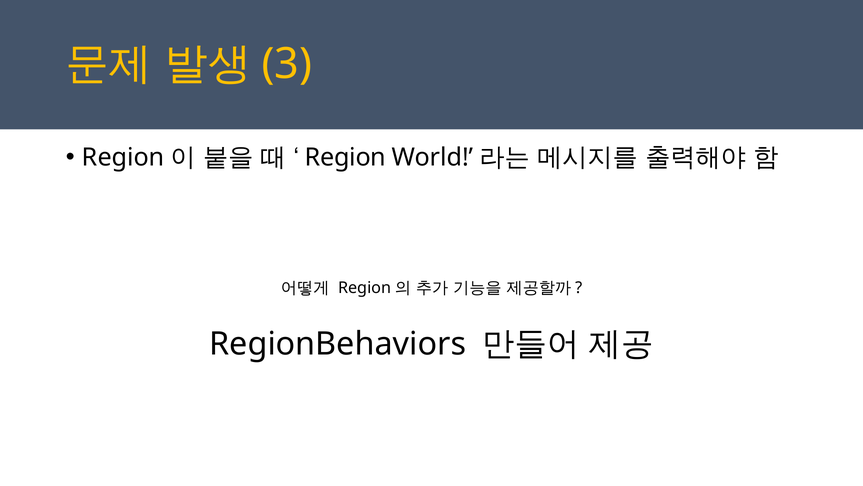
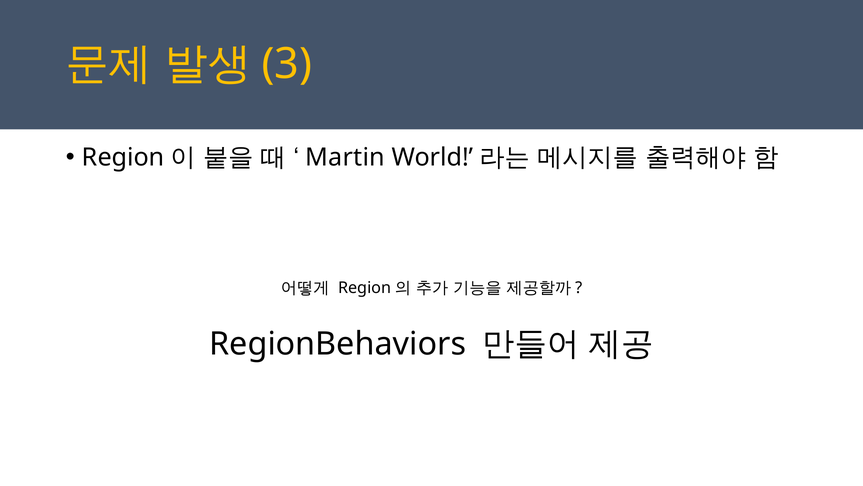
Region at (345, 157): Region -> Martin
